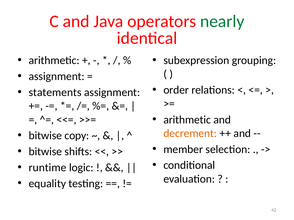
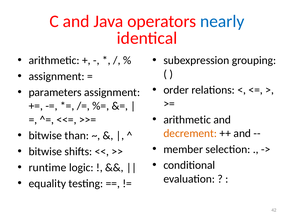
nearly colour: green -> blue
statements: statements -> parameters
copy: copy -> than
